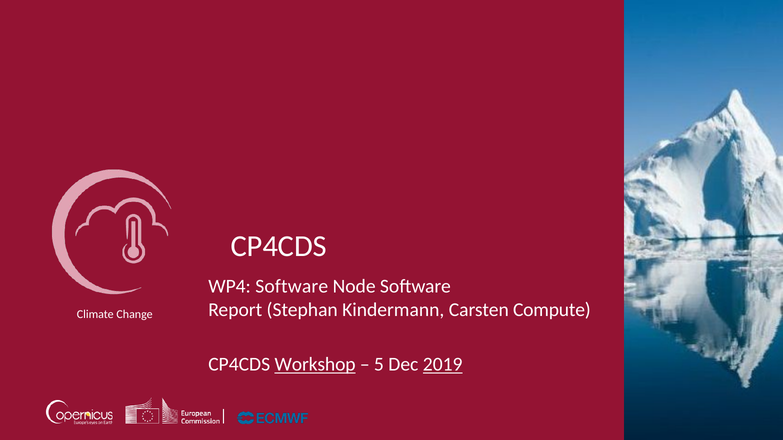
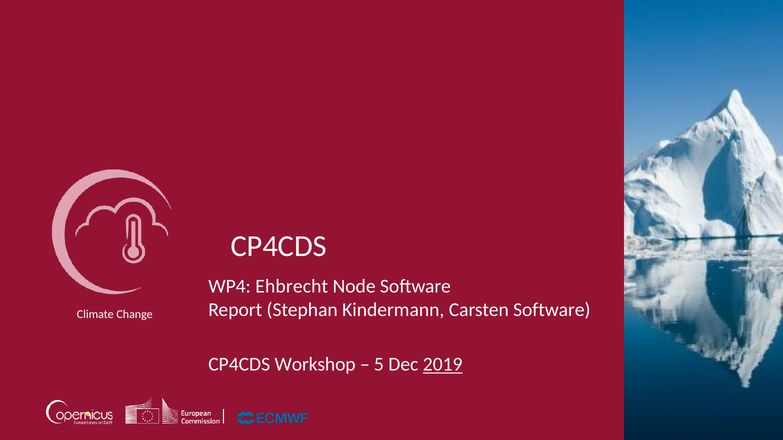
WP4 Software: Software -> Ehbrecht
Carsten Compute: Compute -> Software
Workshop underline: present -> none
